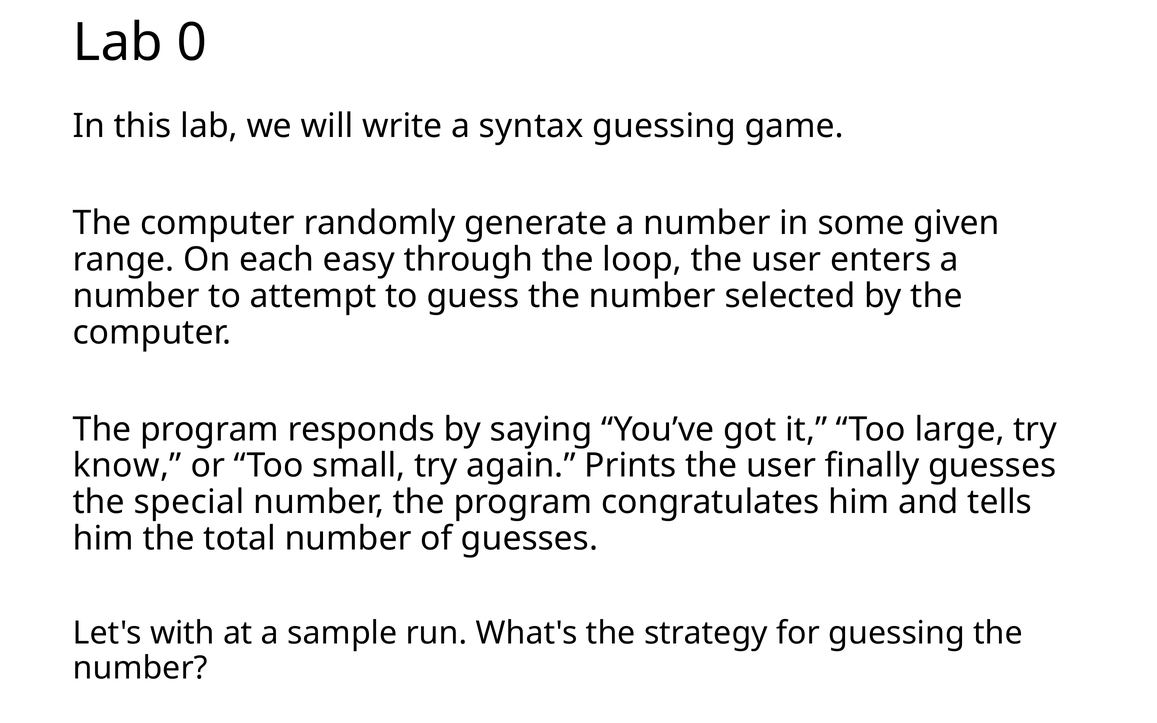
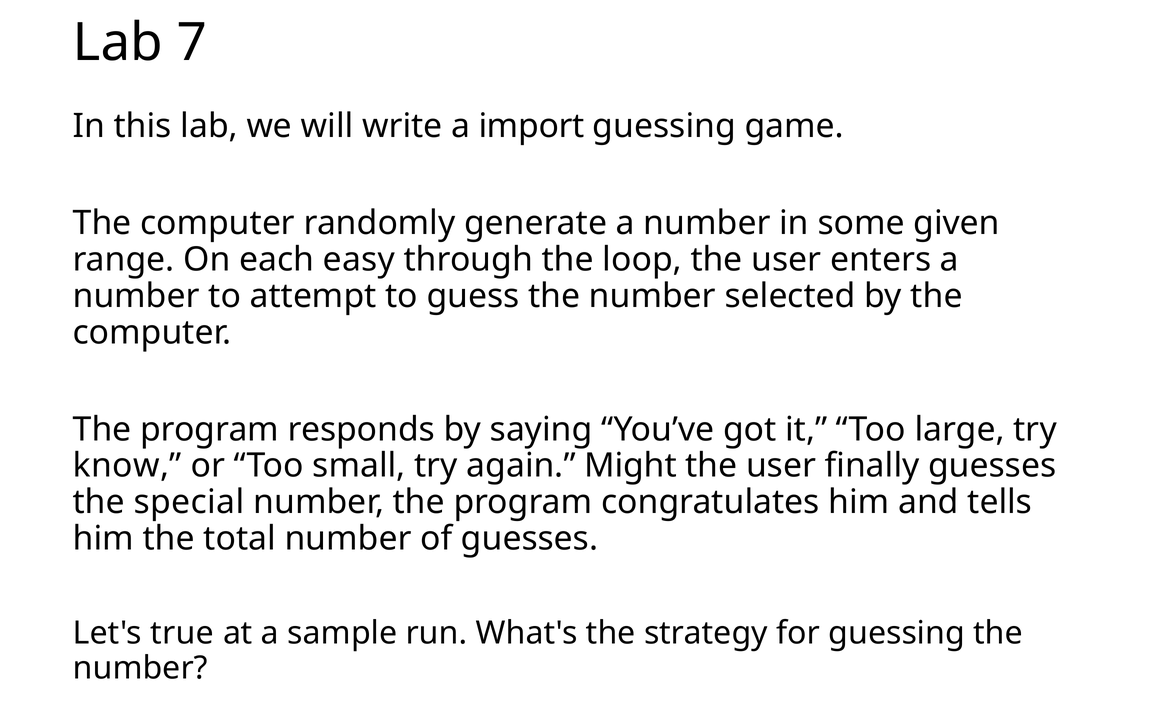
0: 0 -> 7
syntax: syntax -> import
Prints: Prints -> Might
with: with -> true
